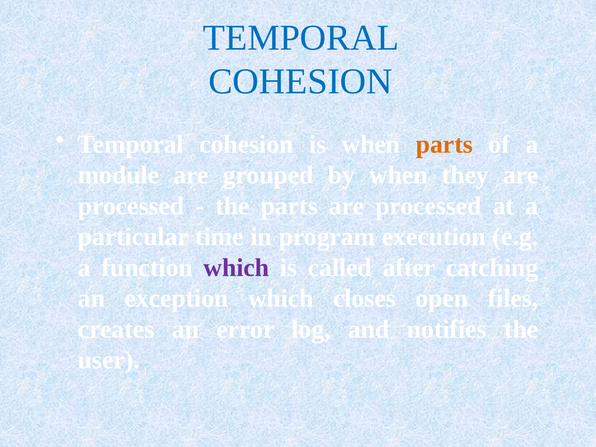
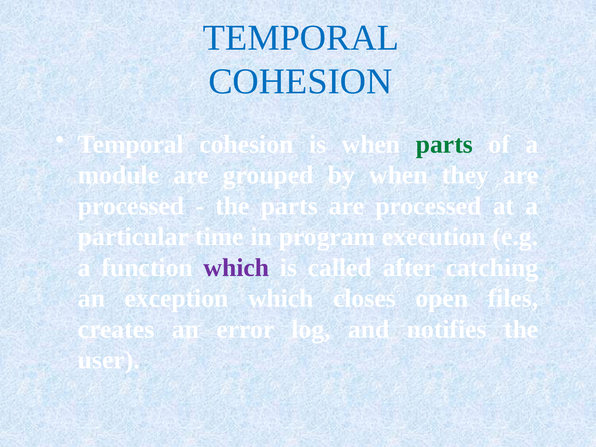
parts at (444, 144) colour: orange -> green
